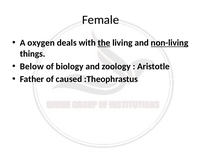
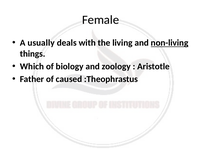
oxygen: oxygen -> usually
the underline: present -> none
Below: Below -> Which
